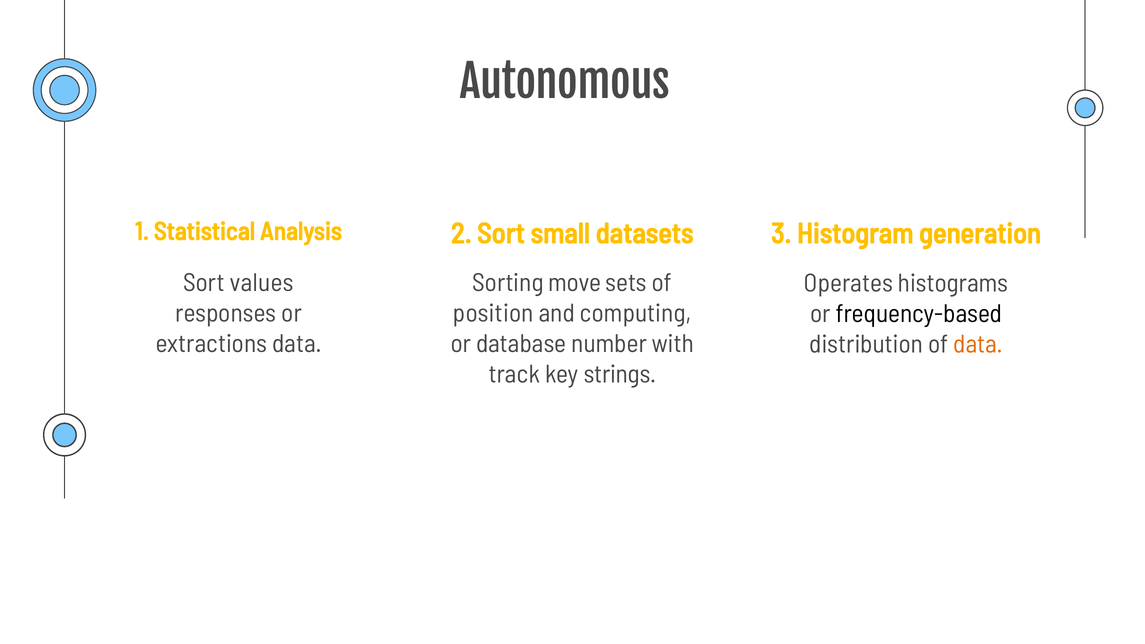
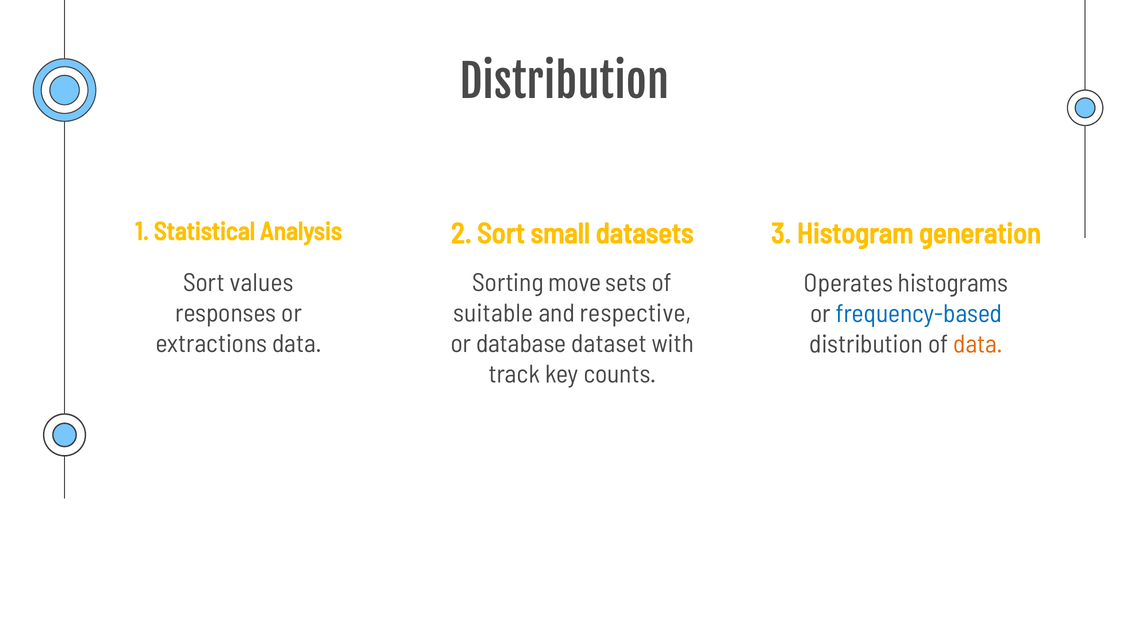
Autonomous at (565, 84): Autonomous -> Distribution
position: position -> suitable
computing: computing -> respective
frequency-based colour: black -> blue
number: number -> dataset
strings: strings -> counts
